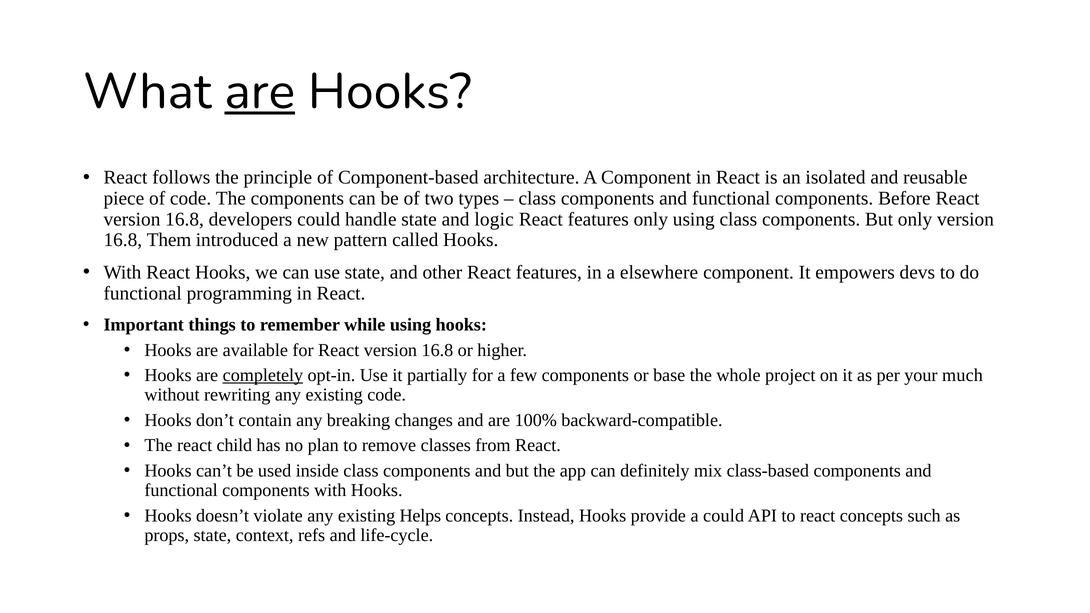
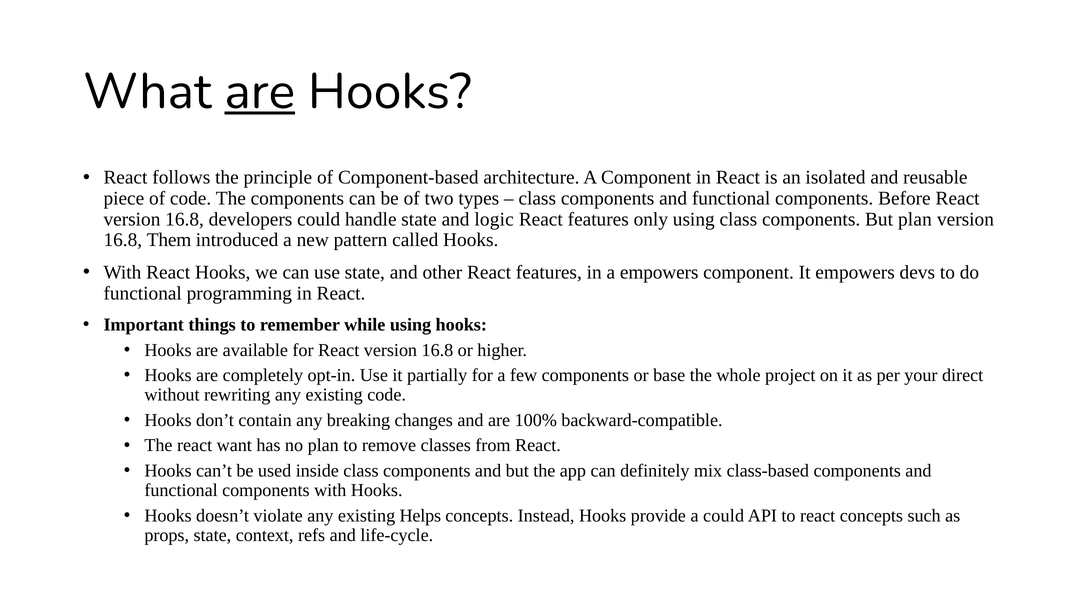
But only: only -> plan
a elsewhere: elsewhere -> empowers
completely underline: present -> none
much: much -> direct
child: child -> want
